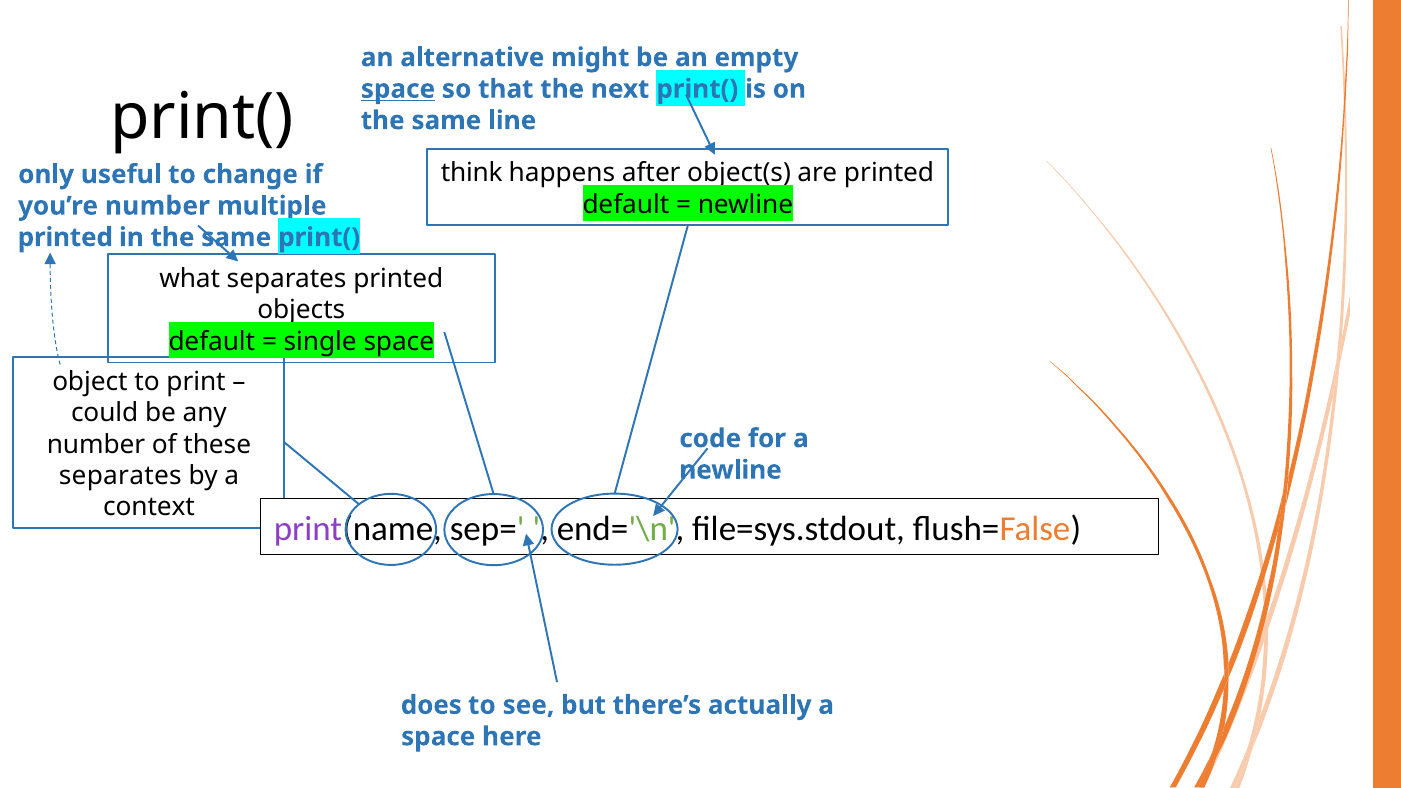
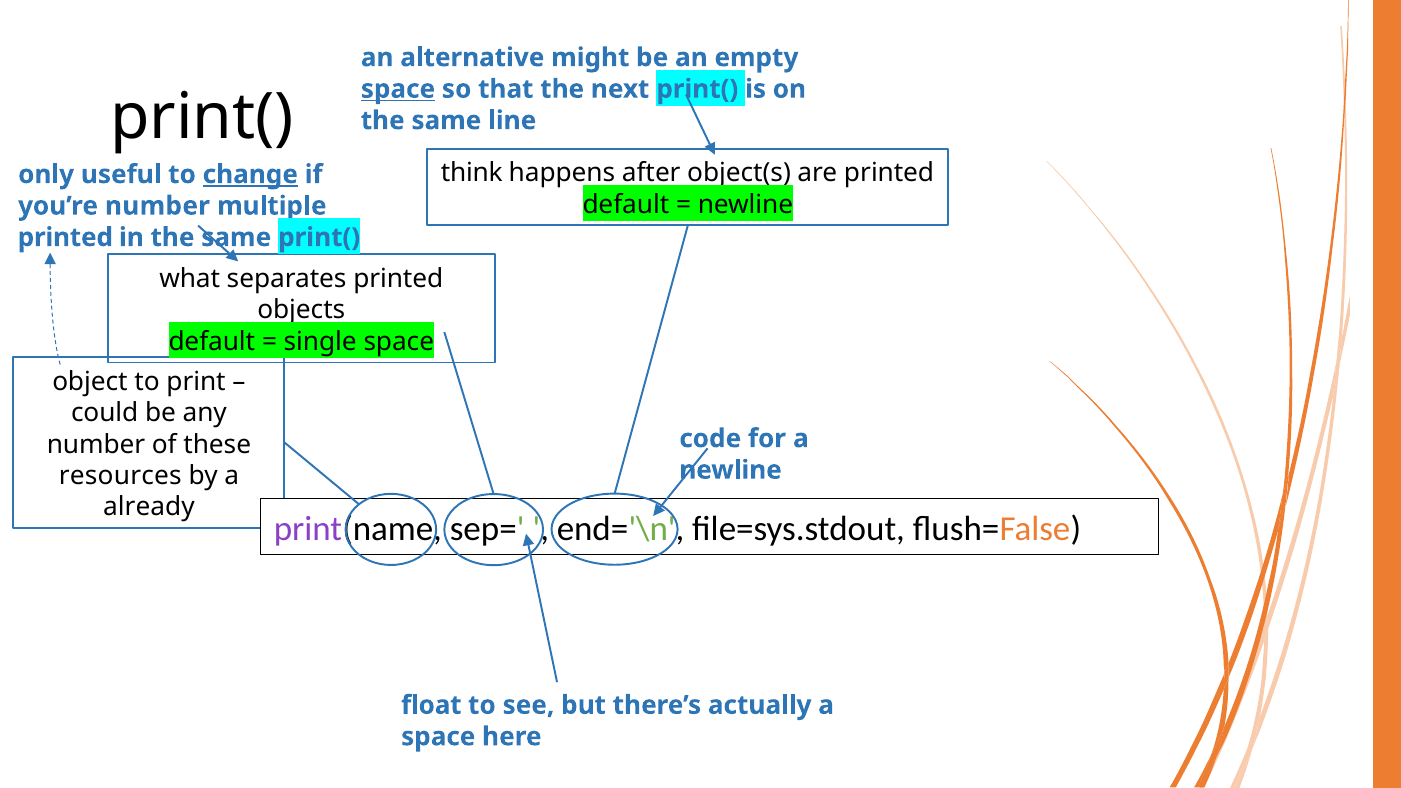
change underline: none -> present
separates at (120, 476): separates -> resources
context: context -> already
does: does -> float
